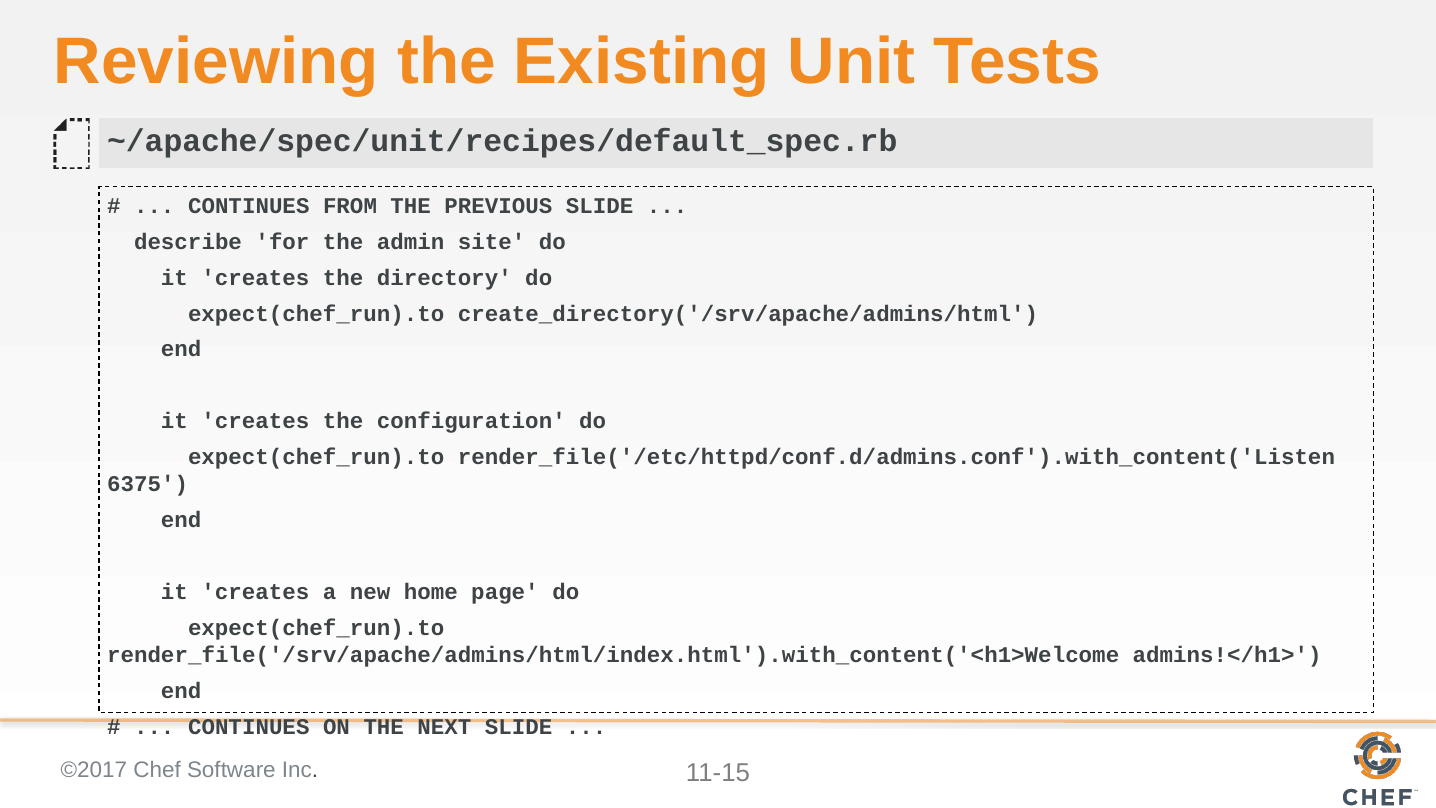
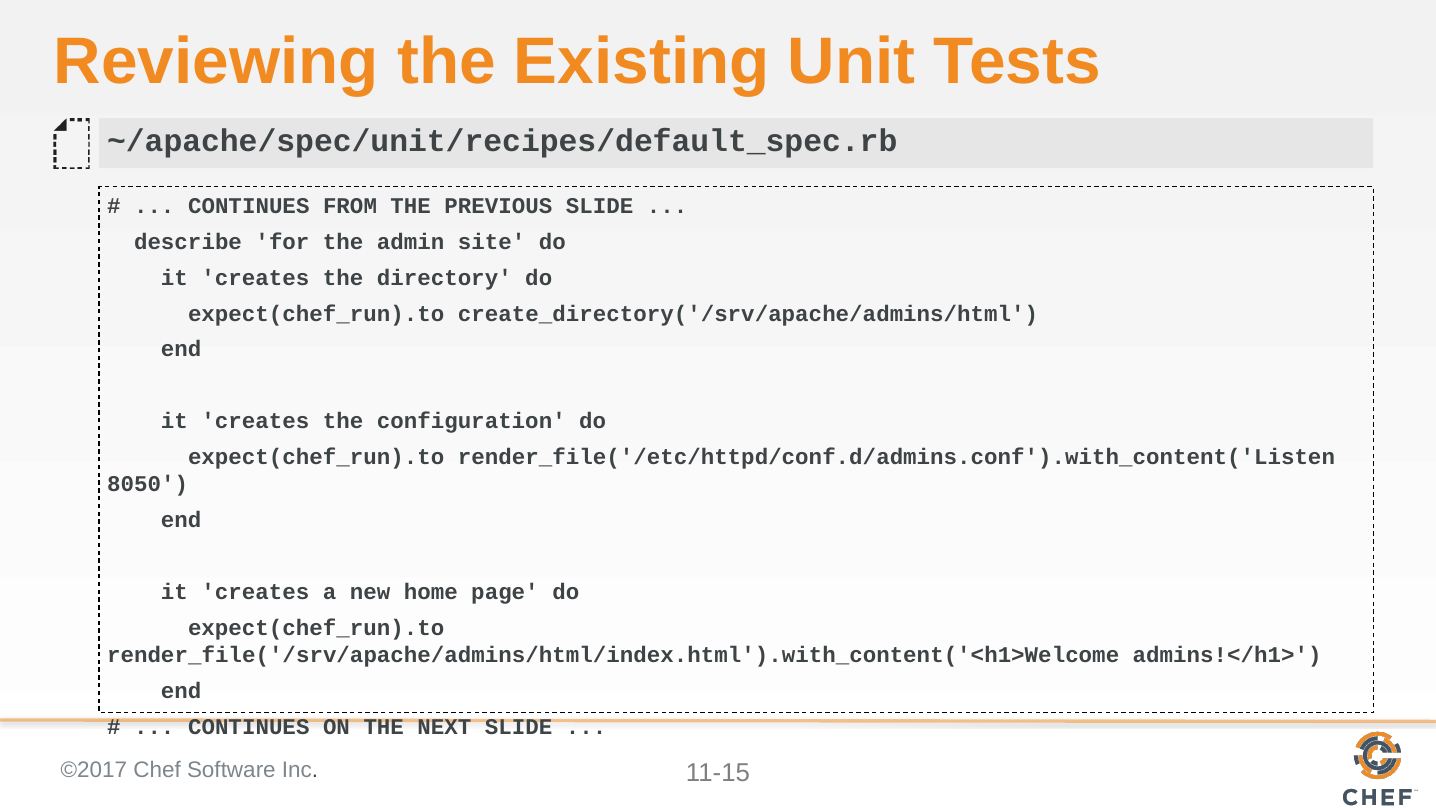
6375: 6375 -> 8050
